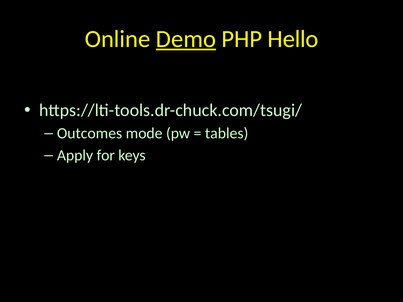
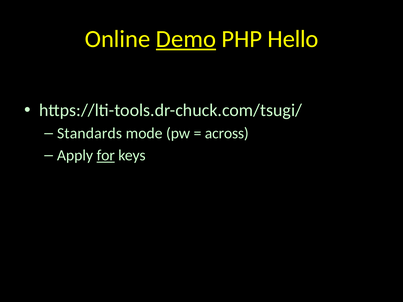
Outcomes: Outcomes -> Standards
tables: tables -> across
for underline: none -> present
